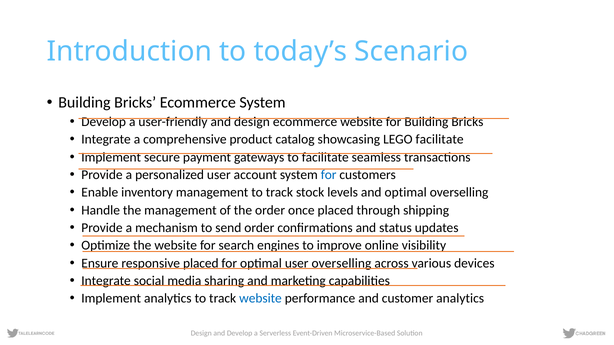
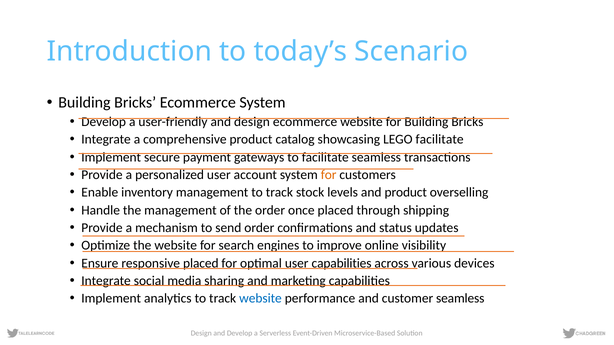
for at (329, 175) colour: blue -> orange
and optimal: optimal -> product
user overselling: overselling -> capabilities
customer analytics: analytics -> seamless
